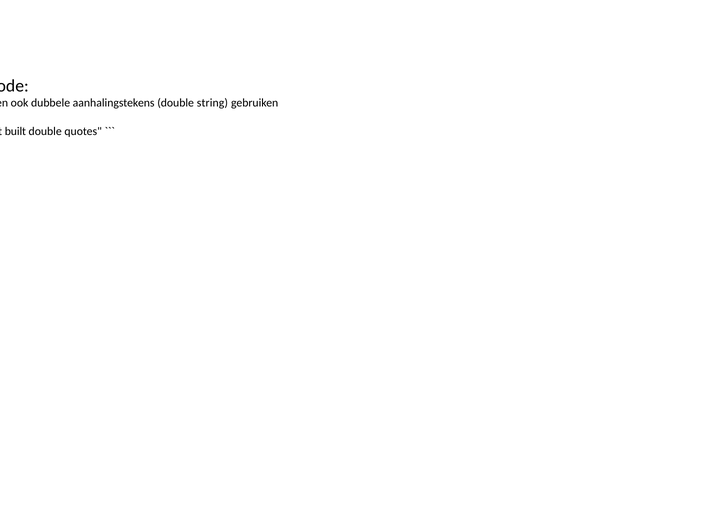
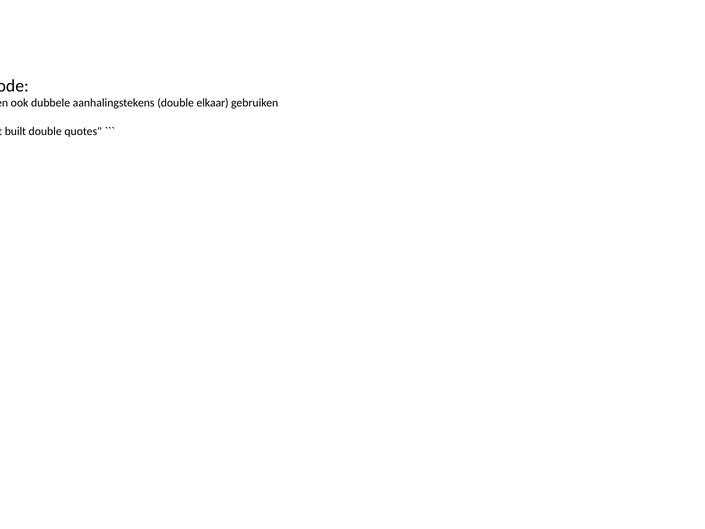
double string: string -> elkaar
